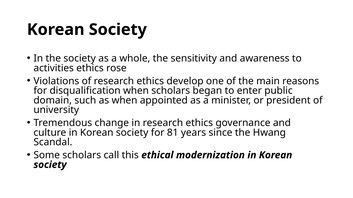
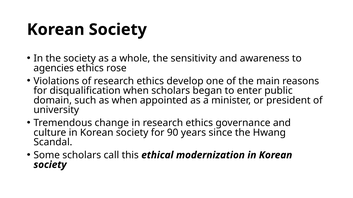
activities: activities -> agencies
81: 81 -> 90
